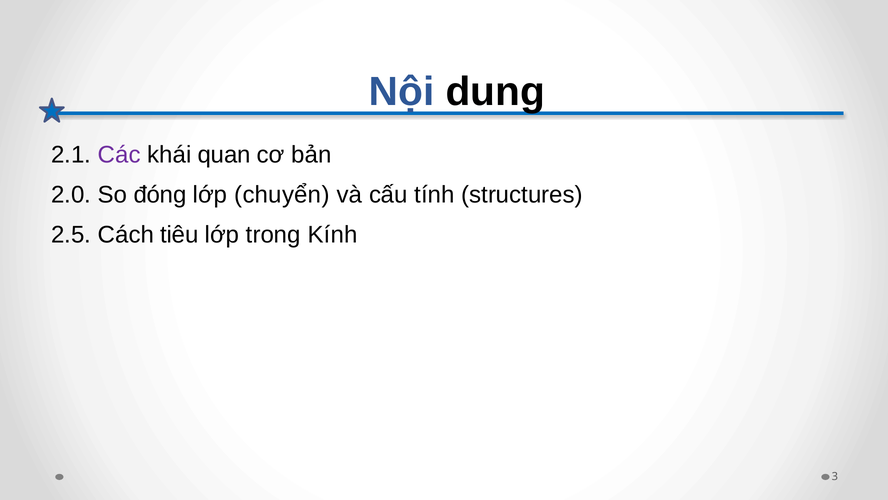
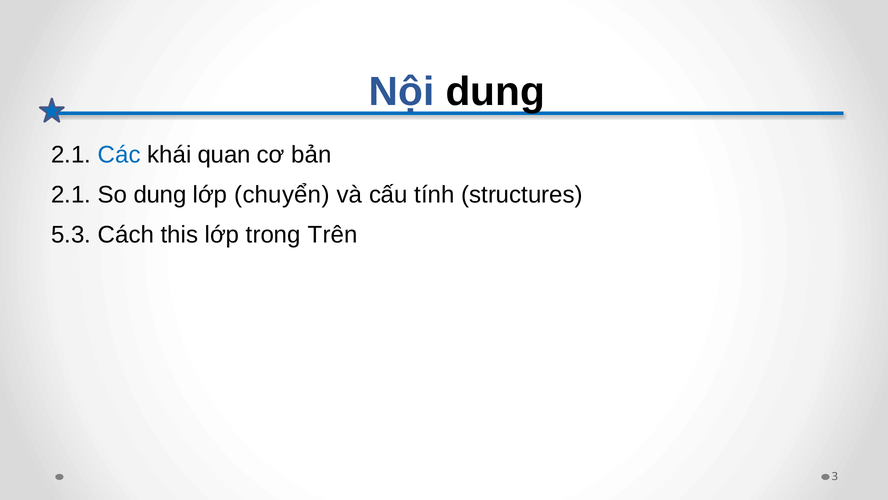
Các colour: purple -> blue
2.0 at (71, 195): 2.0 -> 2.1
So đóng: đóng -> dung
2.5: 2.5 -> 5.3
tiêu: tiêu -> this
Kính: Kính -> Trên
